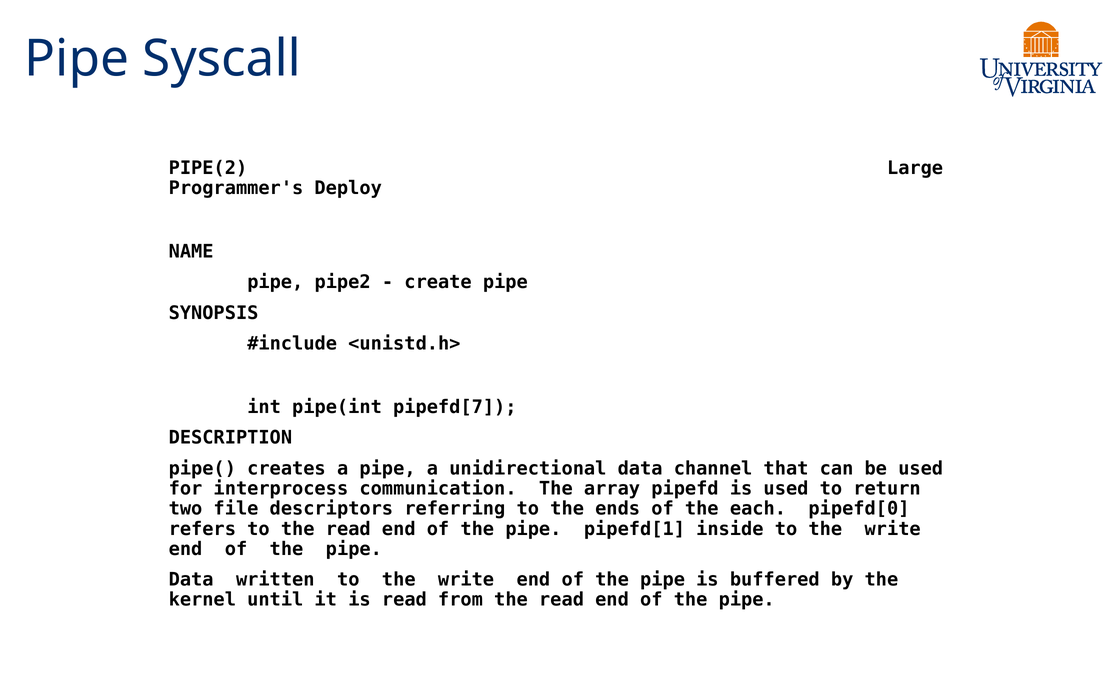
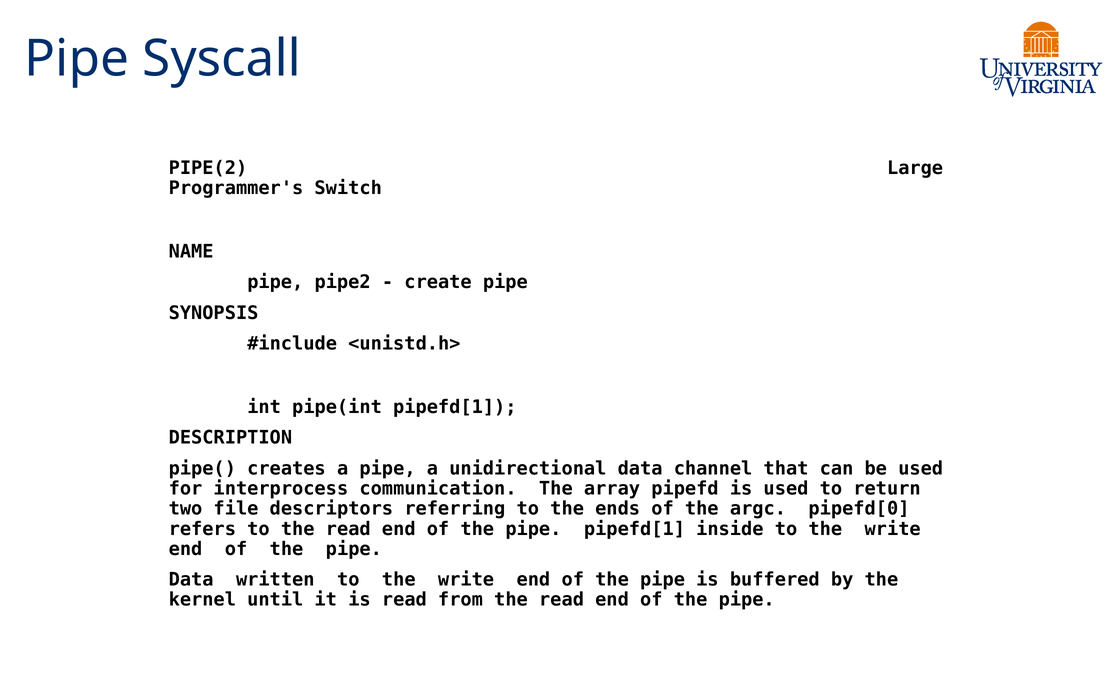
Deploy: Deploy -> Switch
pipe(int pipefd[7: pipefd[7 -> pipefd[1
each: each -> argc
